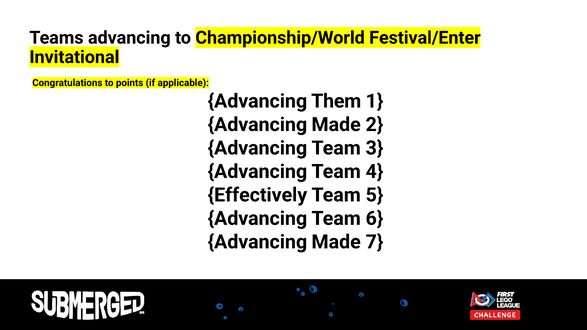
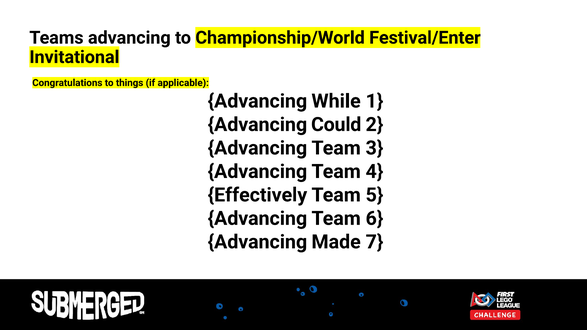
points: points -> things
Them: Them -> While
Made at (336, 125): Made -> Could
